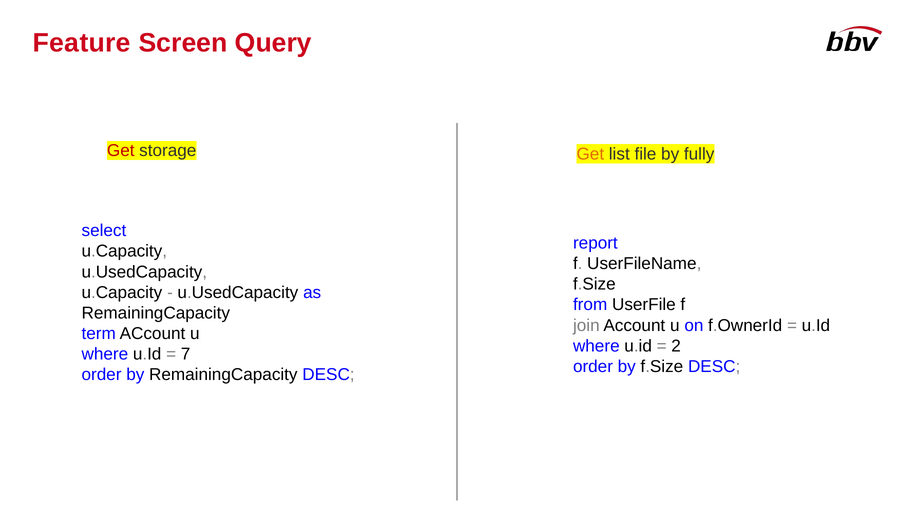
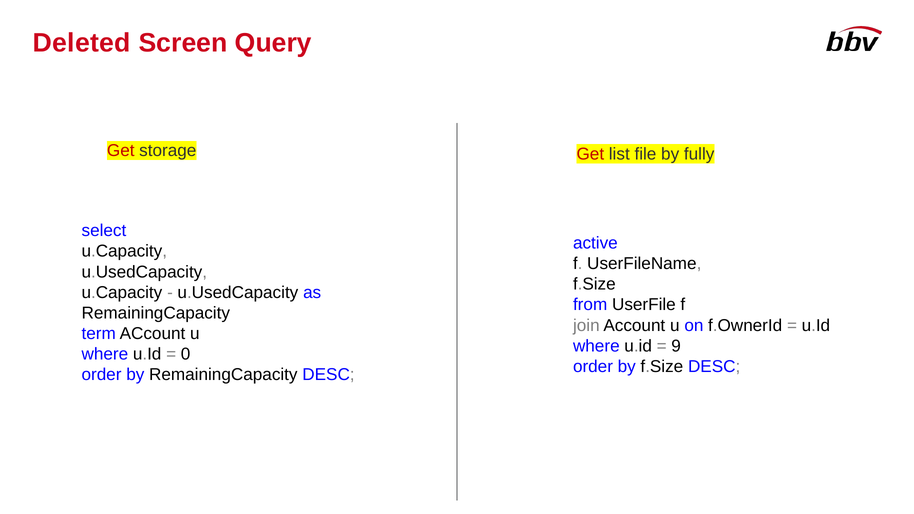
Feature: Feature -> Deleted
Get at (590, 154) colour: orange -> red
report: report -> active
2: 2 -> 9
7: 7 -> 0
